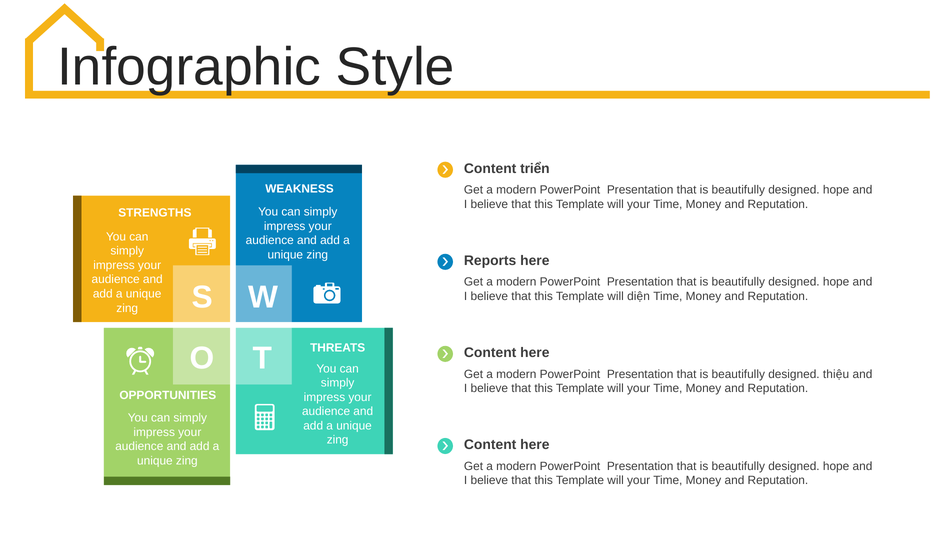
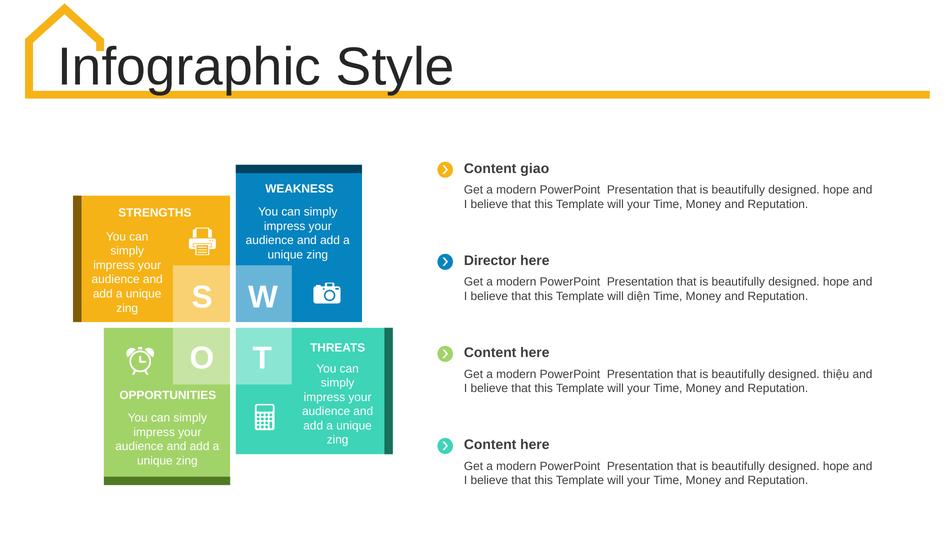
triển: triển -> giao
Reports: Reports -> Director
